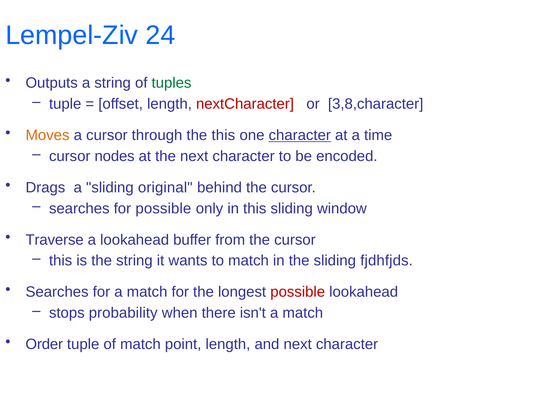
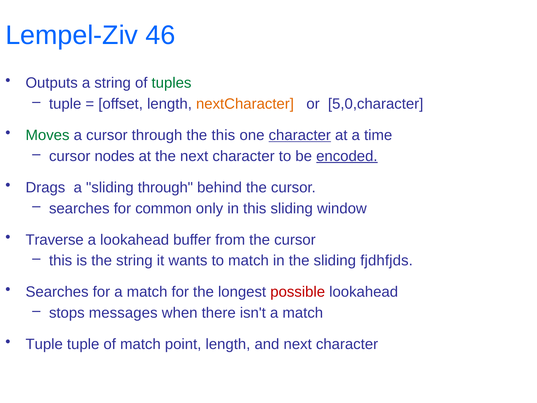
24: 24 -> 46
nextCharacter colour: red -> orange
3,8,character: 3,8,character -> 5,0,character
Moves colour: orange -> green
encoded underline: none -> present
sliding original: original -> through
for possible: possible -> common
probability: probability -> messages
Order at (44, 344): Order -> Tuple
